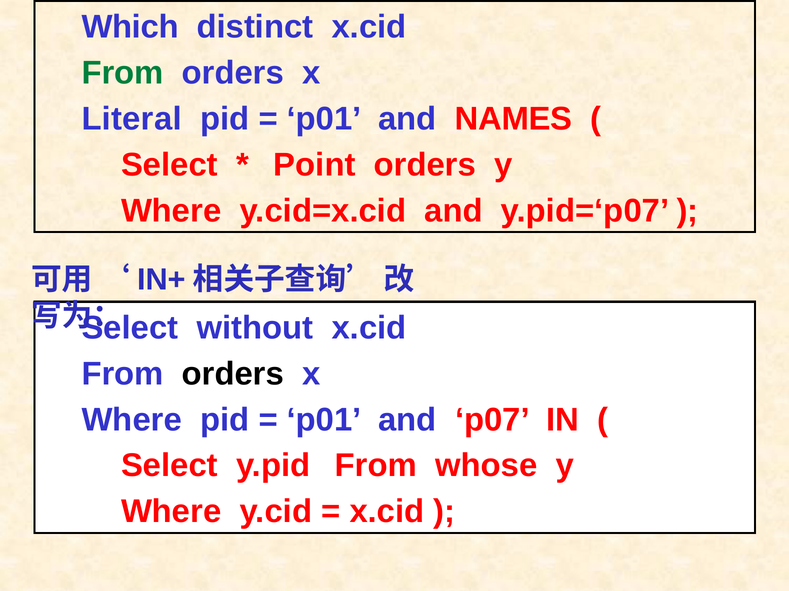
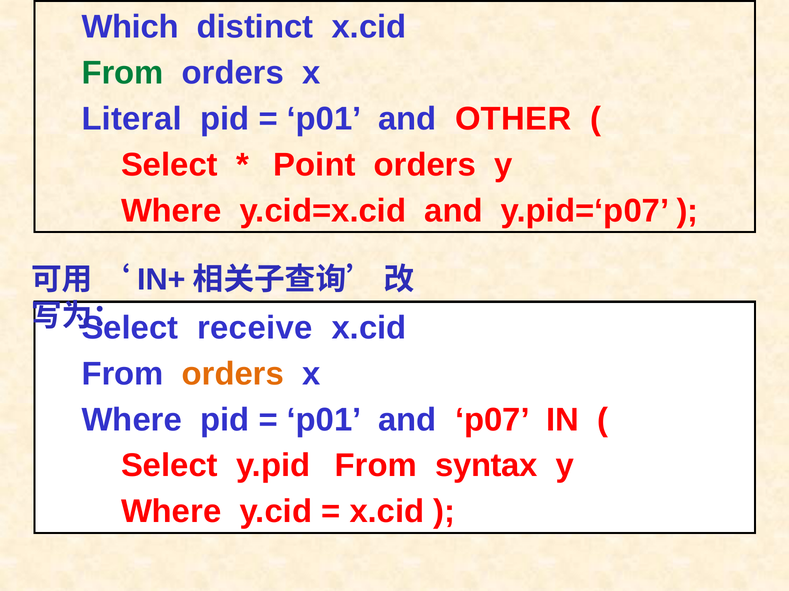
NAMES: NAMES -> OTHER
without: without -> receive
orders at (233, 374) colour: black -> orange
whose: whose -> syntax
